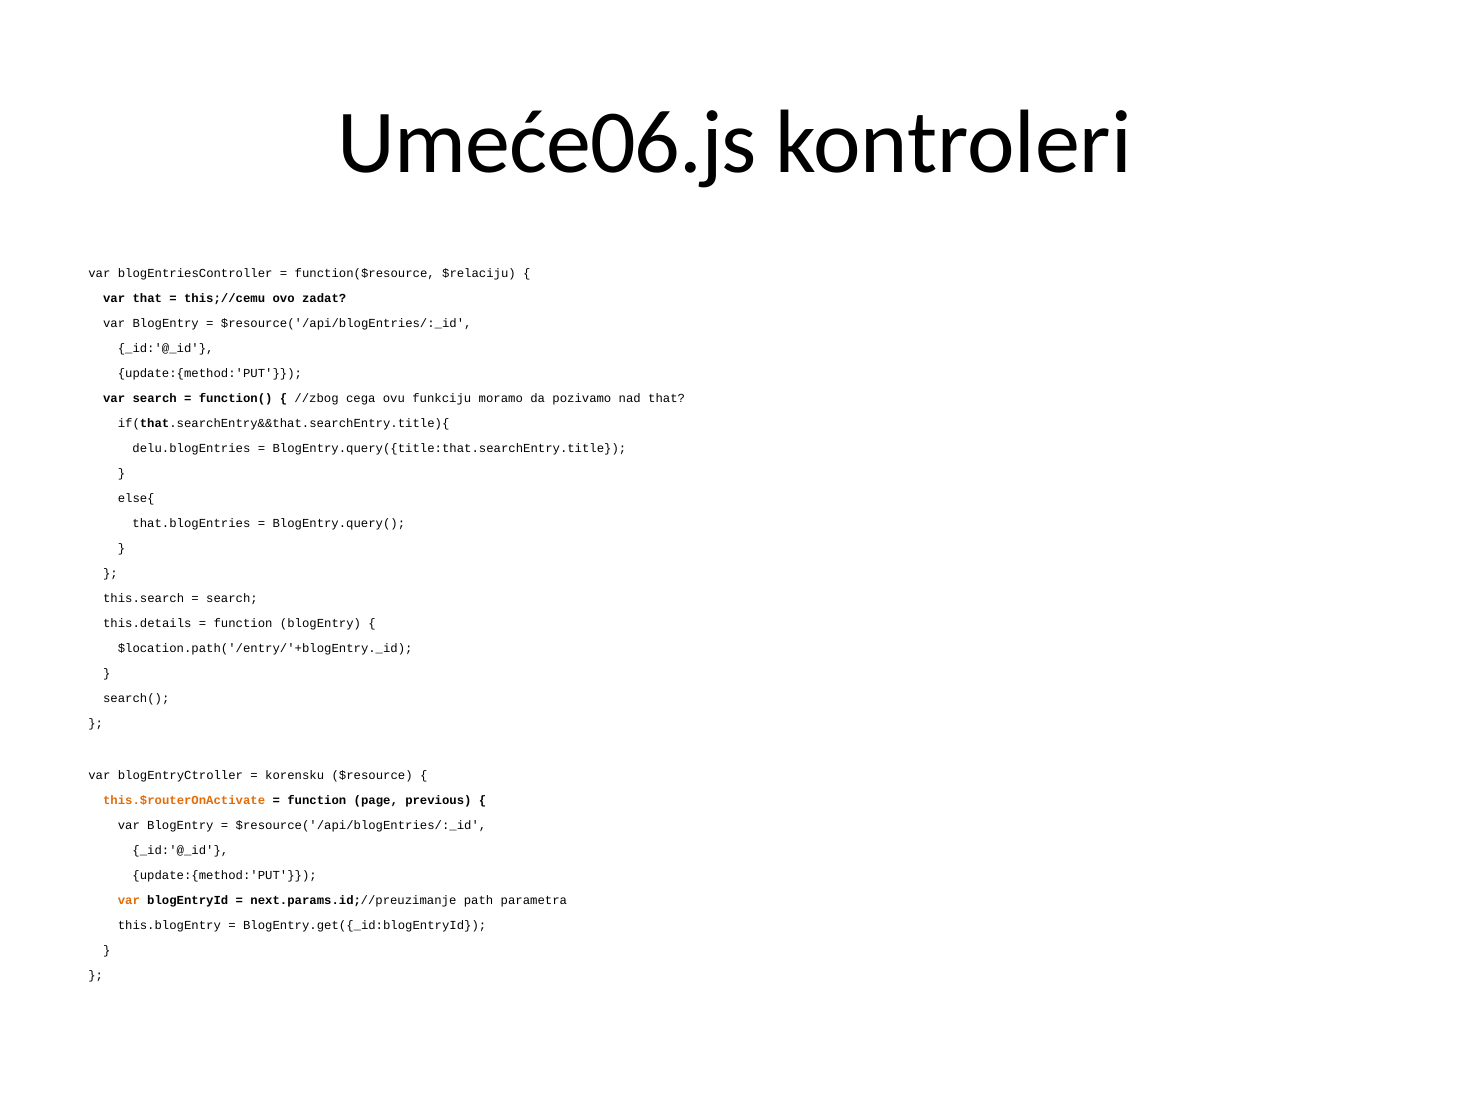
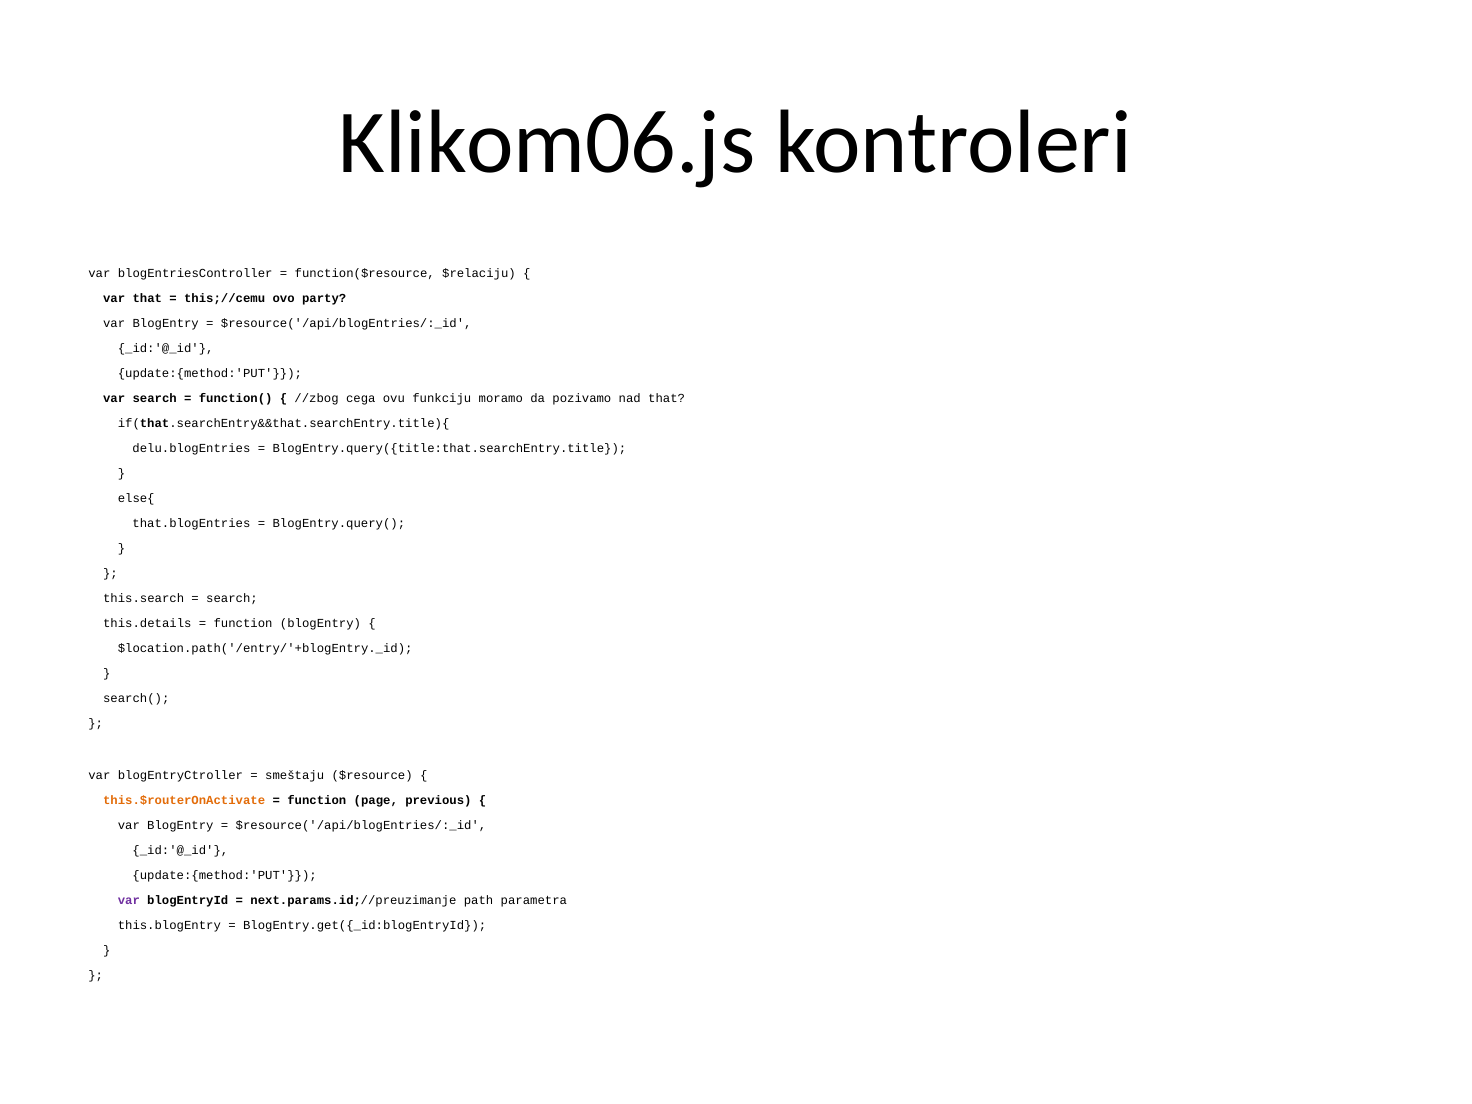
Umeće06.js: Umeće06.js -> Klikom06.js
zadat: zadat -> party
korensku: korensku -> smeštaju
var at (129, 901) colour: orange -> purple
